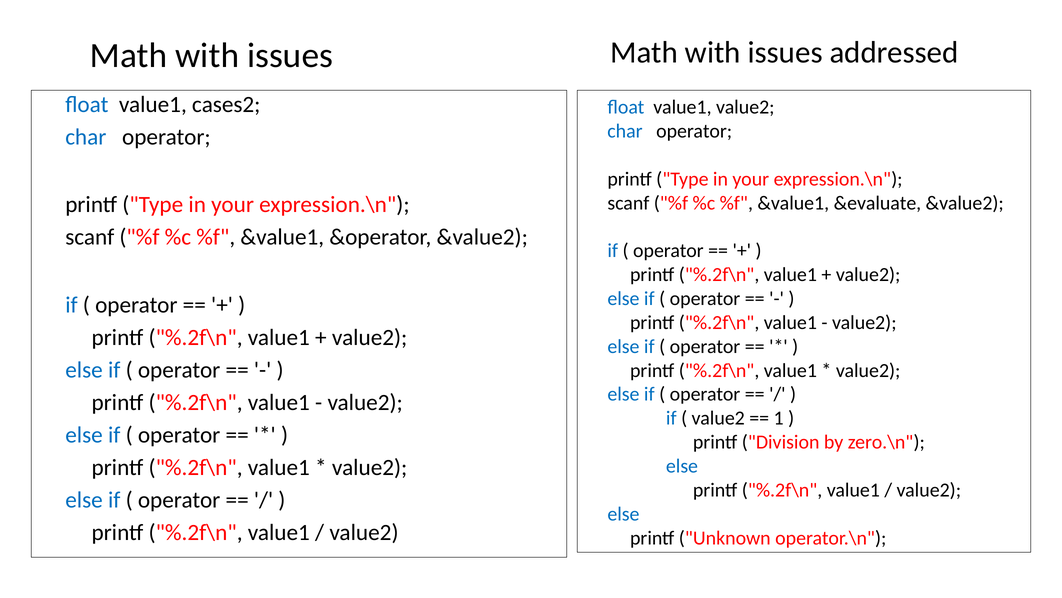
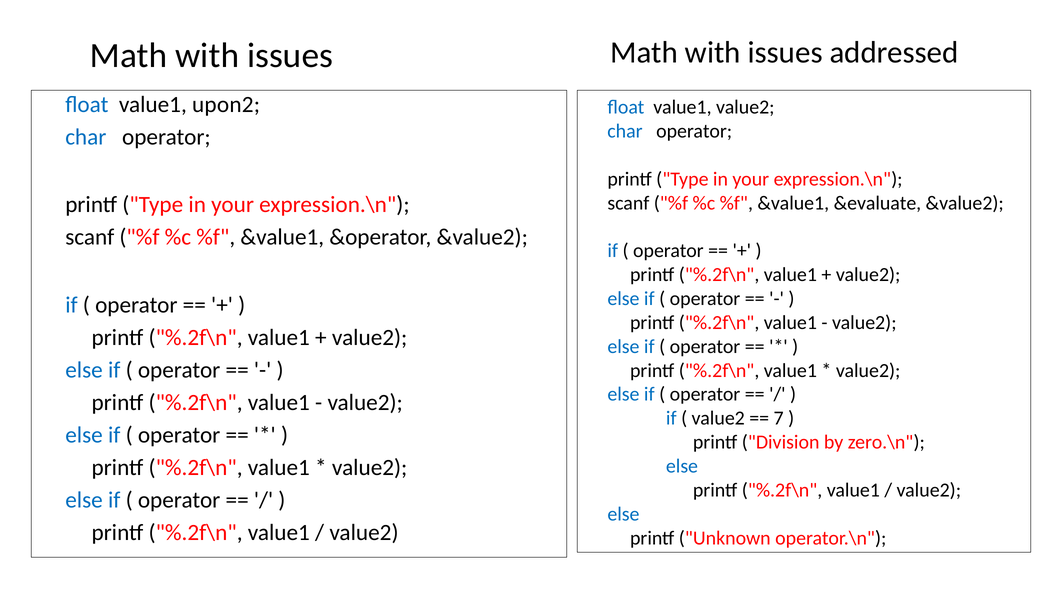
cases2: cases2 -> upon2
1: 1 -> 7
